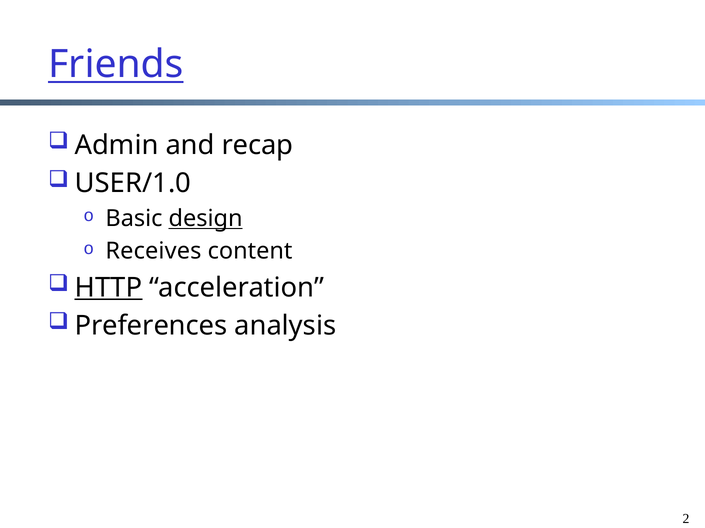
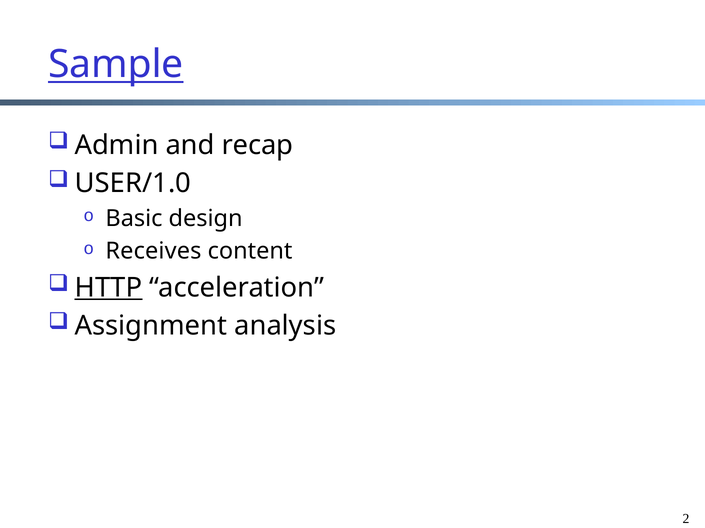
Friends: Friends -> Sample
design underline: present -> none
Preferences: Preferences -> Assignment
